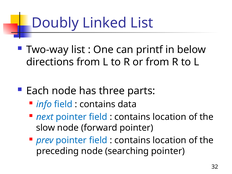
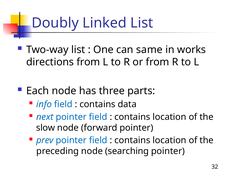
printf: printf -> same
below: below -> works
